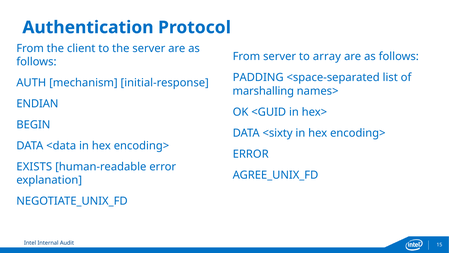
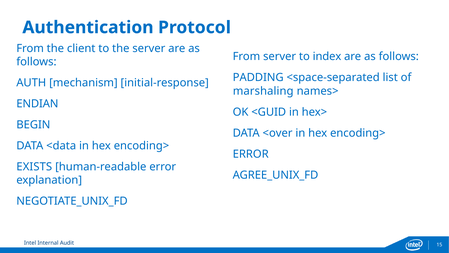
array: array -> index
marshalling: marshalling -> marshaling
<sixty: <sixty -> <over
